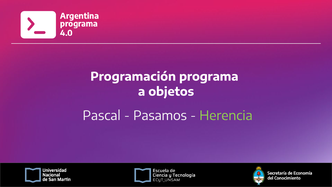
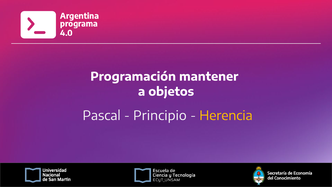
programa: programa -> mantener
Pasamos: Pasamos -> Principio
Herencia colour: light green -> yellow
